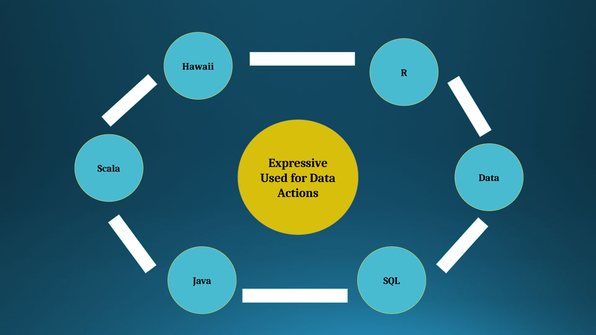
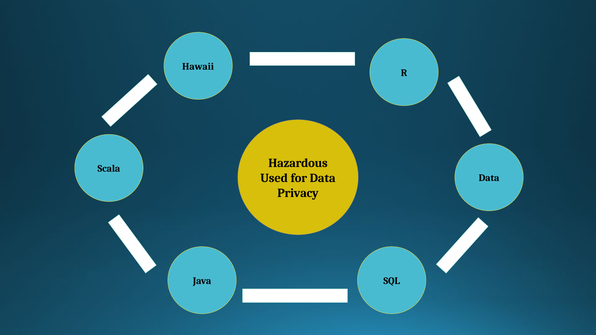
Expressive: Expressive -> Hazardous
Actions: Actions -> Privacy
